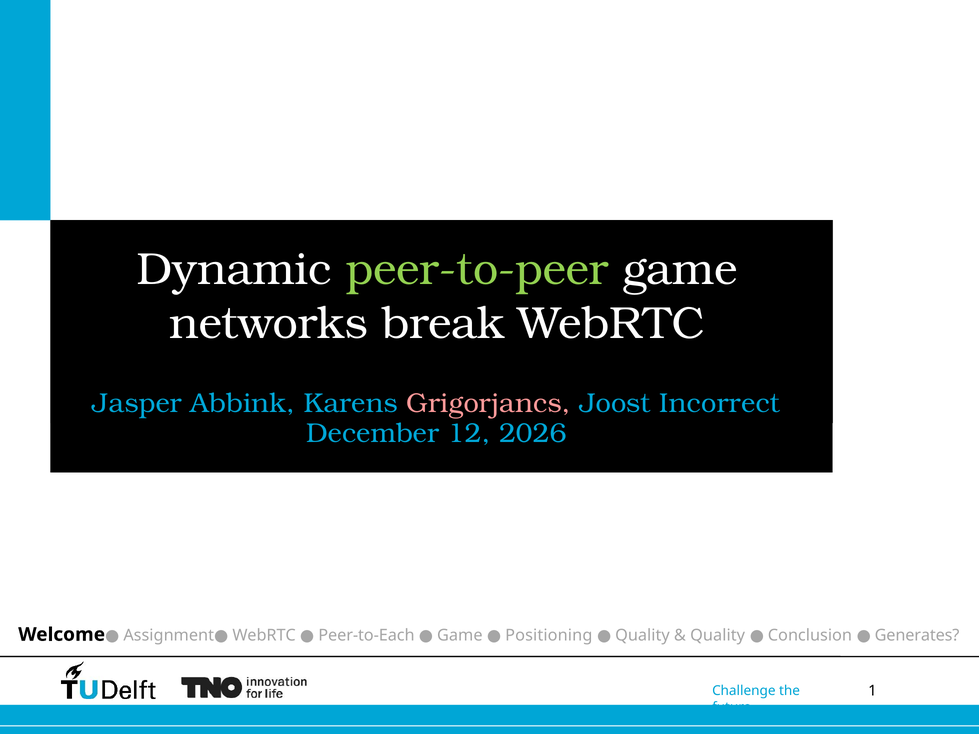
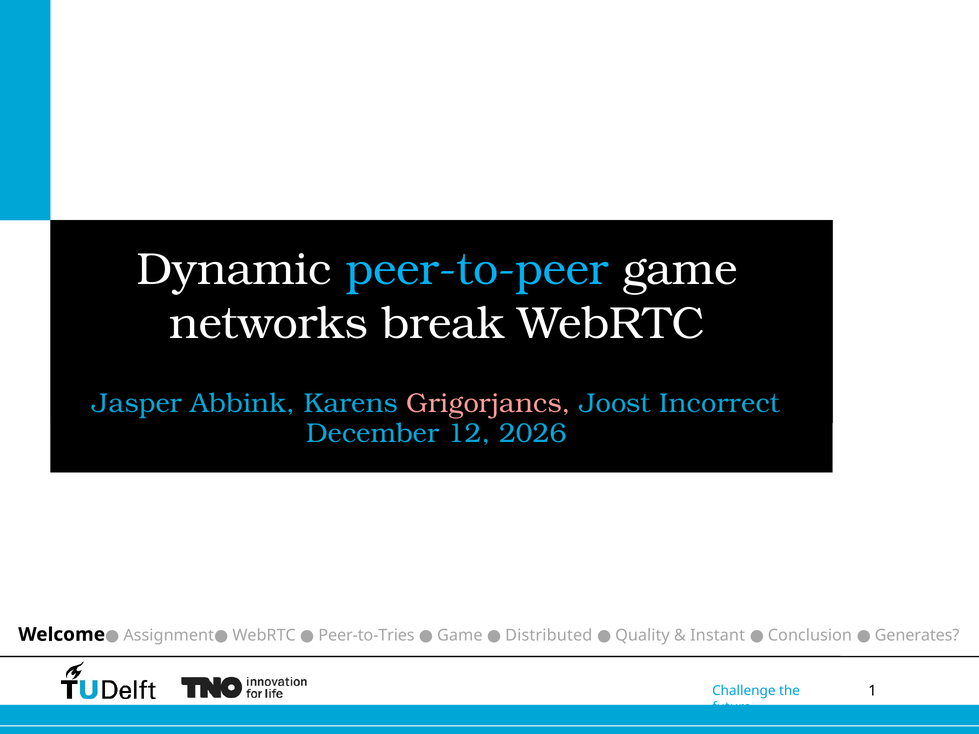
peer-to-peer colour: light green -> light blue
Peer-to-Each: Peer-to-Each -> Peer-to-Tries
Positioning: Positioning -> Distributed
Quality at (718, 636): Quality -> Instant
